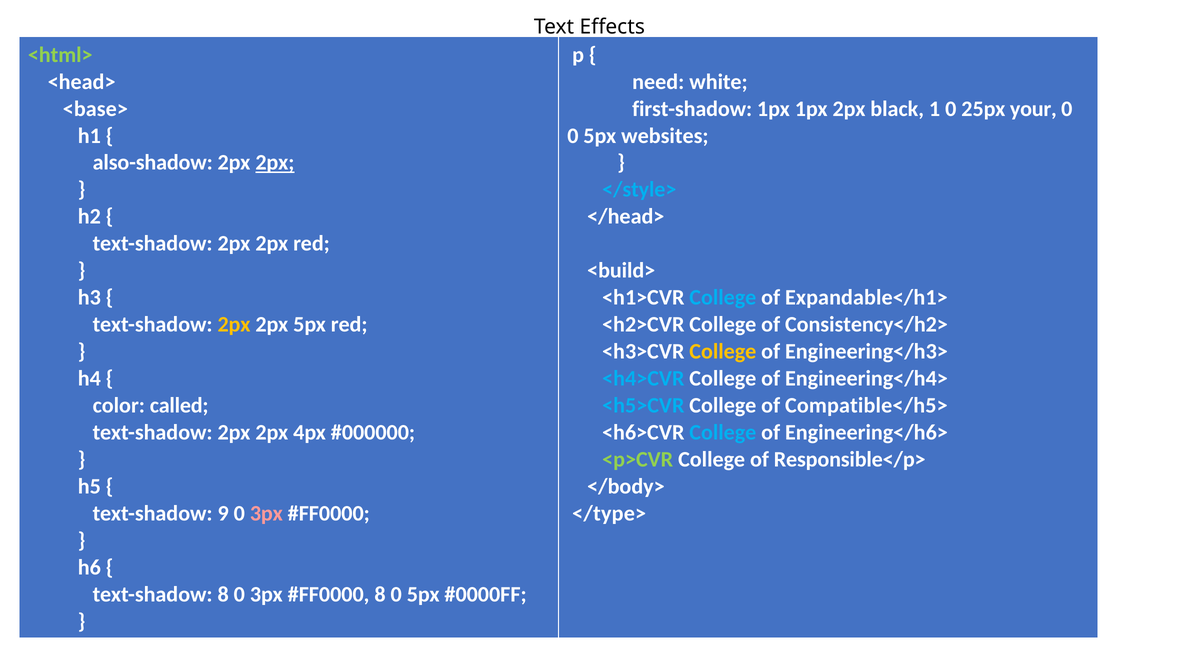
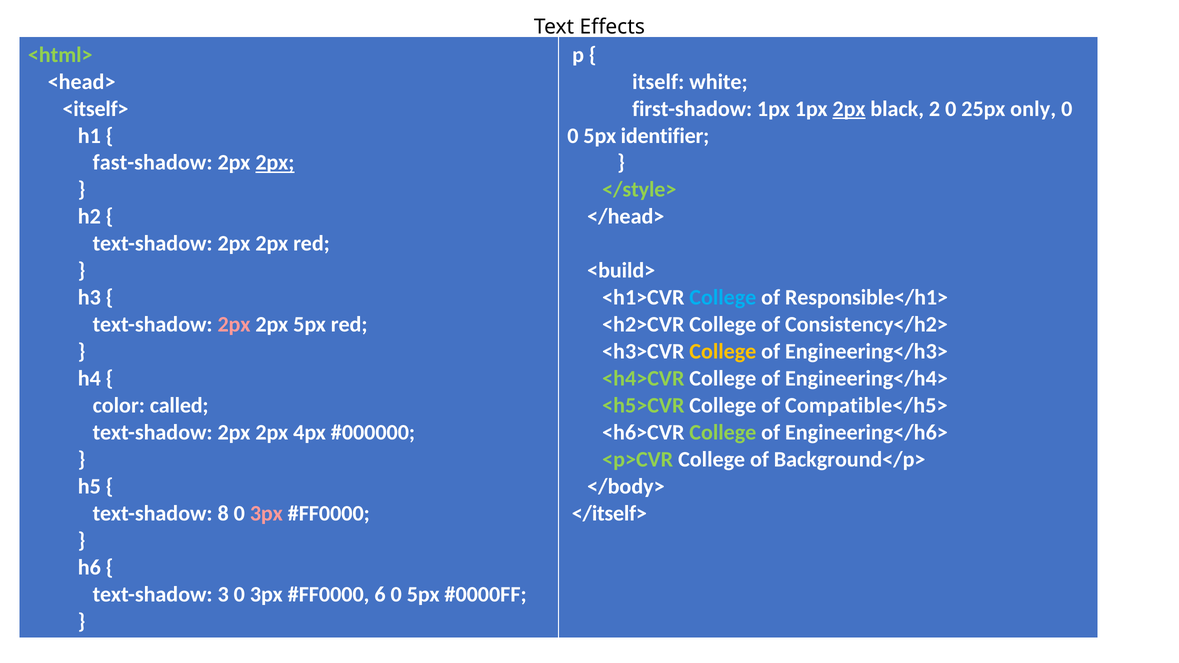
need: need -> itself
<base>: <base> -> <itself>
2px at (849, 109) underline: none -> present
1: 1 -> 2
your: your -> only
websites: websites -> identifier
also-shadow: also-shadow -> fast-shadow
</style> colour: light blue -> light green
Expandable</h1>: Expandable</h1> -> Responsible</h1>
2px at (234, 325) colour: yellow -> pink
<h4>CVR colour: light blue -> light green
<h5>CVR colour: light blue -> light green
College at (723, 433) colour: light blue -> light green
Responsible</p>: Responsible</p> -> Background</p>
9: 9 -> 8
</type>: </type> -> </itself>
text-shadow 8: 8 -> 3
8 at (380, 594): 8 -> 6
